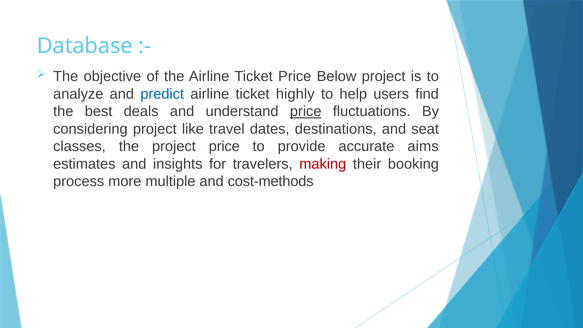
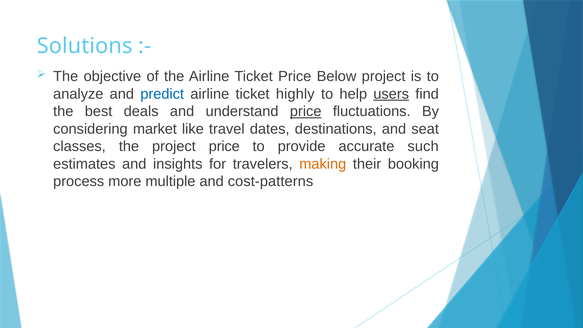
Database: Database -> Solutions
users underline: none -> present
considering project: project -> market
aims: aims -> such
making colour: red -> orange
cost-methods: cost-methods -> cost-patterns
